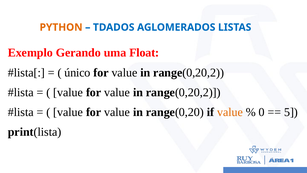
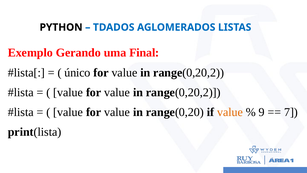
PYTHON colour: orange -> black
Float: Float -> Final
0: 0 -> 9
5: 5 -> 7
